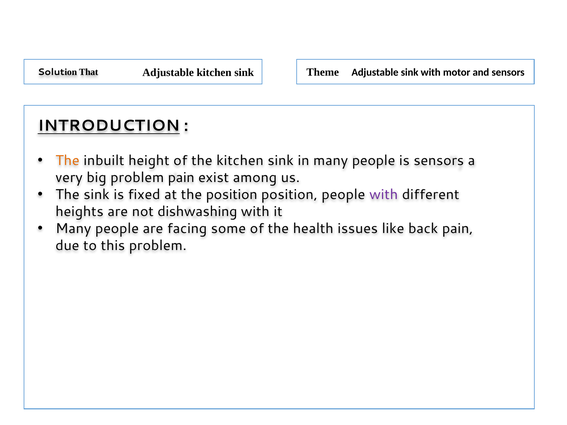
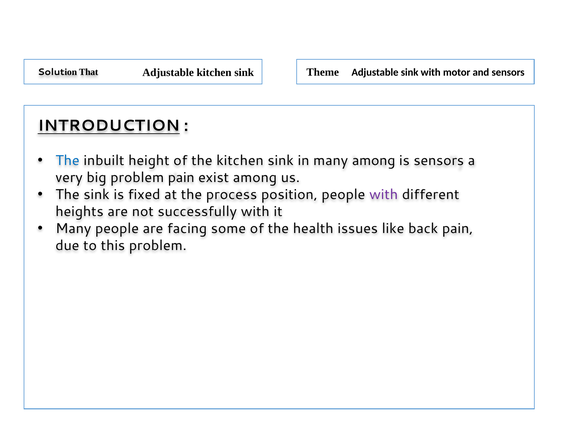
The at (67, 161) colour: orange -> blue
in many people: people -> among
the position: position -> process
dishwashing: dishwashing -> successfully
